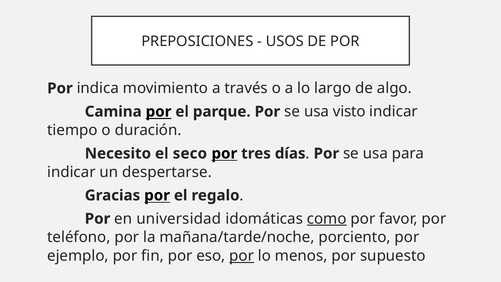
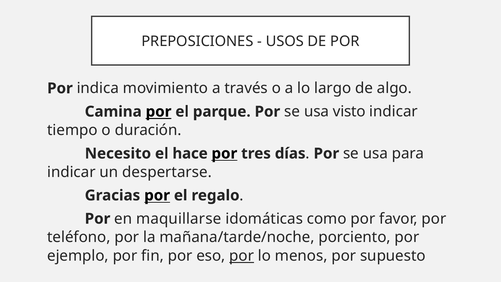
seco: seco -> hace
universidad: universidad -> maquillarse
como underline: present -> none
